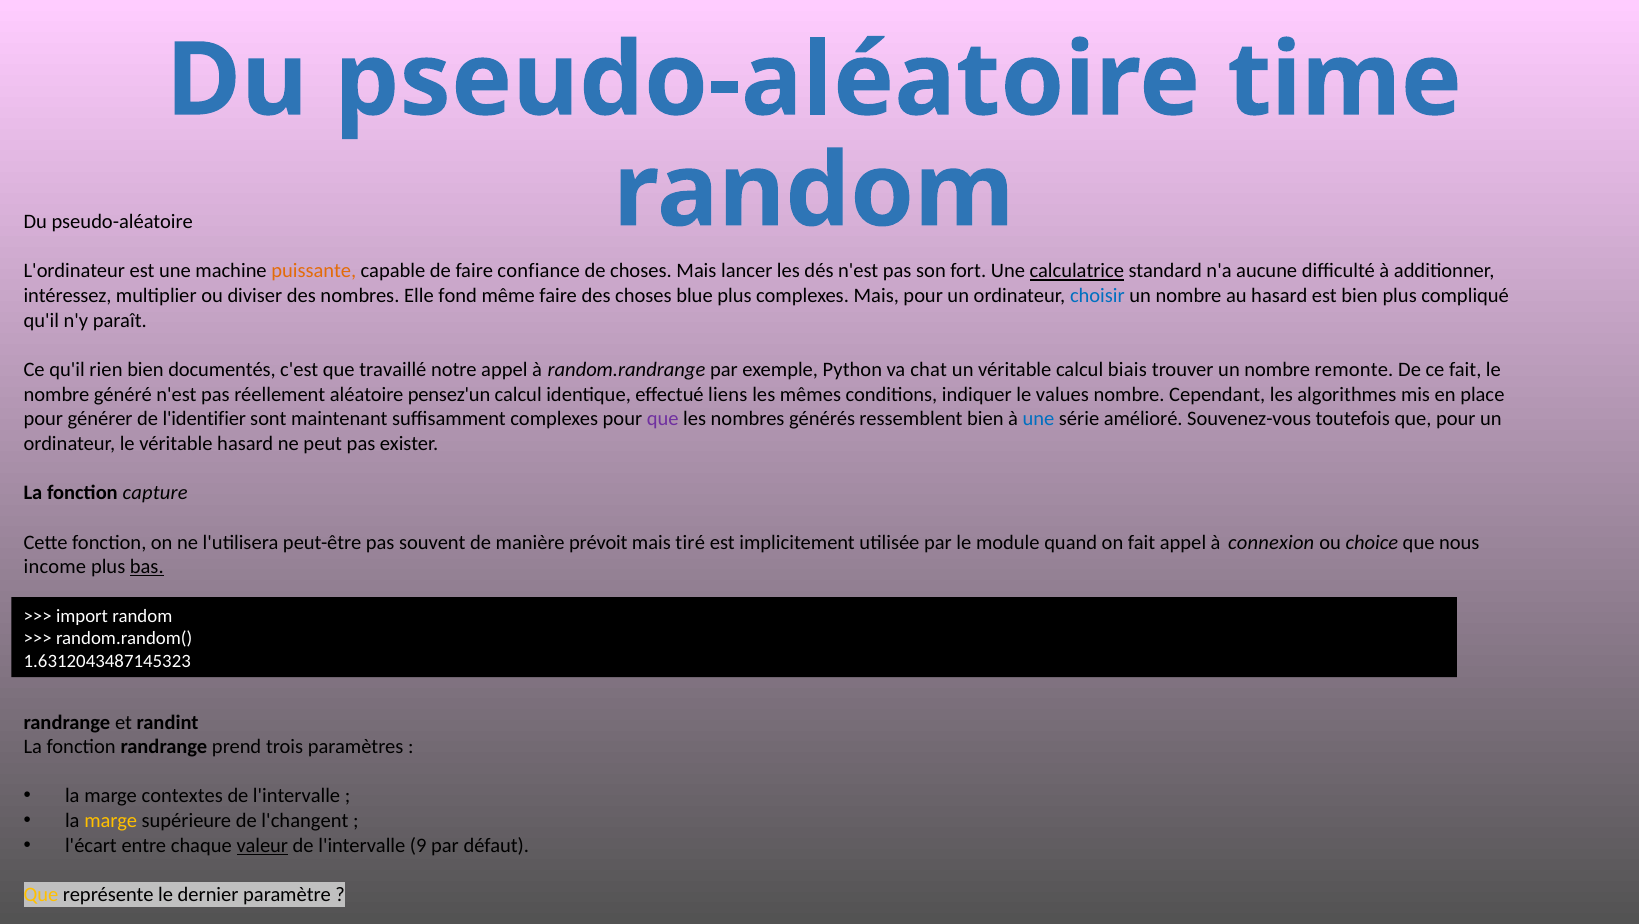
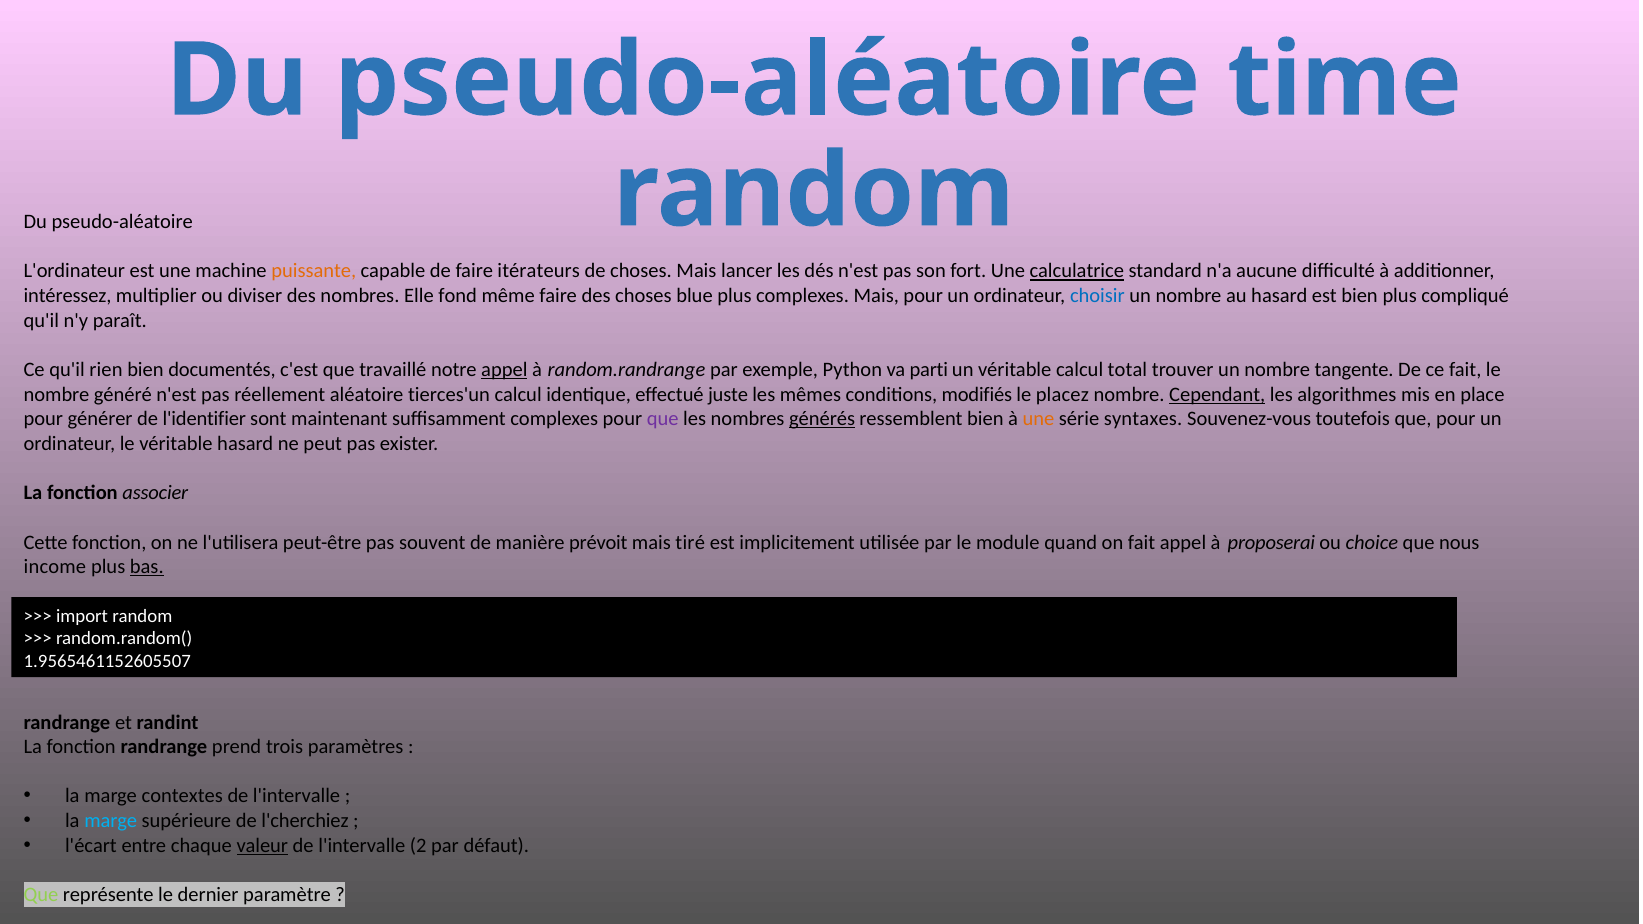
confiance: confiance -> itérateurs
appel at (504, 370) underline: none -> present
chat: chat -> parti
biais: biais -> total
remonte: remonte -> tangente
pensez'un: pensez'un -> tierces'un
liens: liens -> juste
indiquer: indiquer -> modifiés
values: values -> placez
Cependant underline: none -> present
générés underline: none -> present
une at (1038, 419) colour: blue -> orange
amélioré: amélioré -> syntaxes
capture: capture -> associer
connexion: connexion -> proposerai
1.6312043487145323: 1.6312043487145323 -> 1.9565461152605507
marge at (111, 821) colour: yellow -> light blue
l'changent: l'changent -> l'cherchiez
9: 9 -> 2
Que at (41, 895) colour: yellow -> light green
